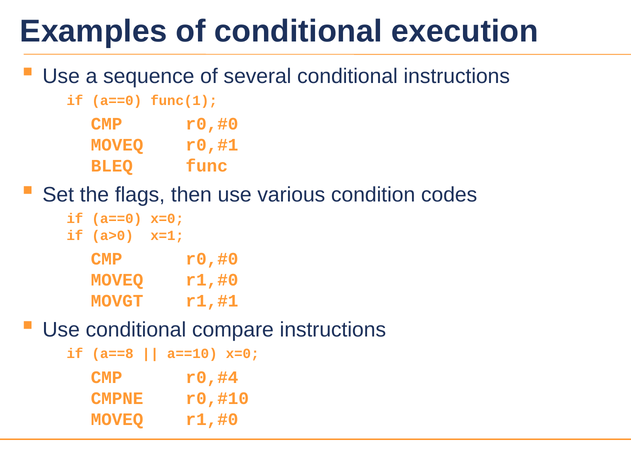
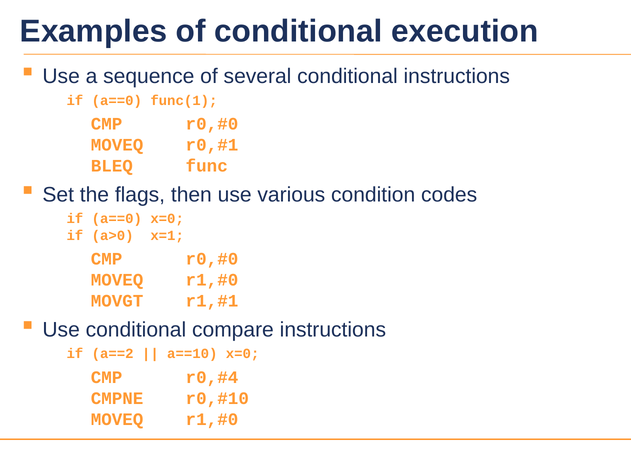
a==8: a==8 -> a==2
